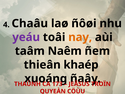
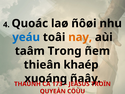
Chaâu: Chaâu -> Quoác
yeáu colour: purple -> blue
Naêm: Naêm -> Trong
